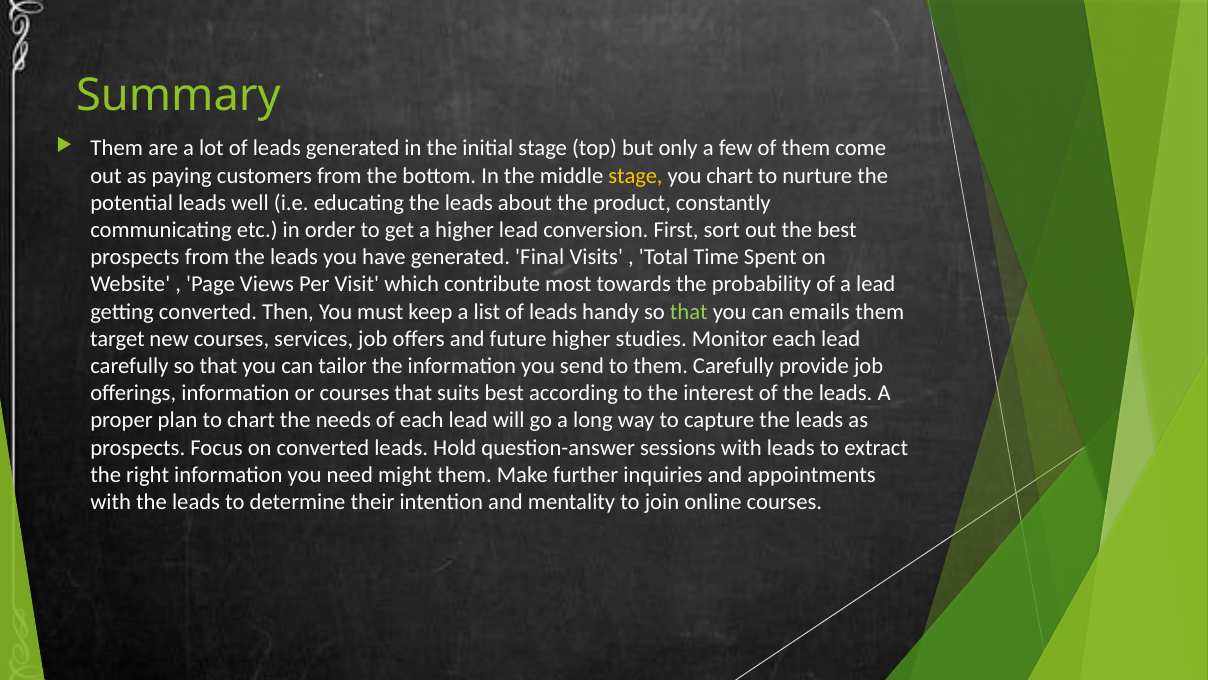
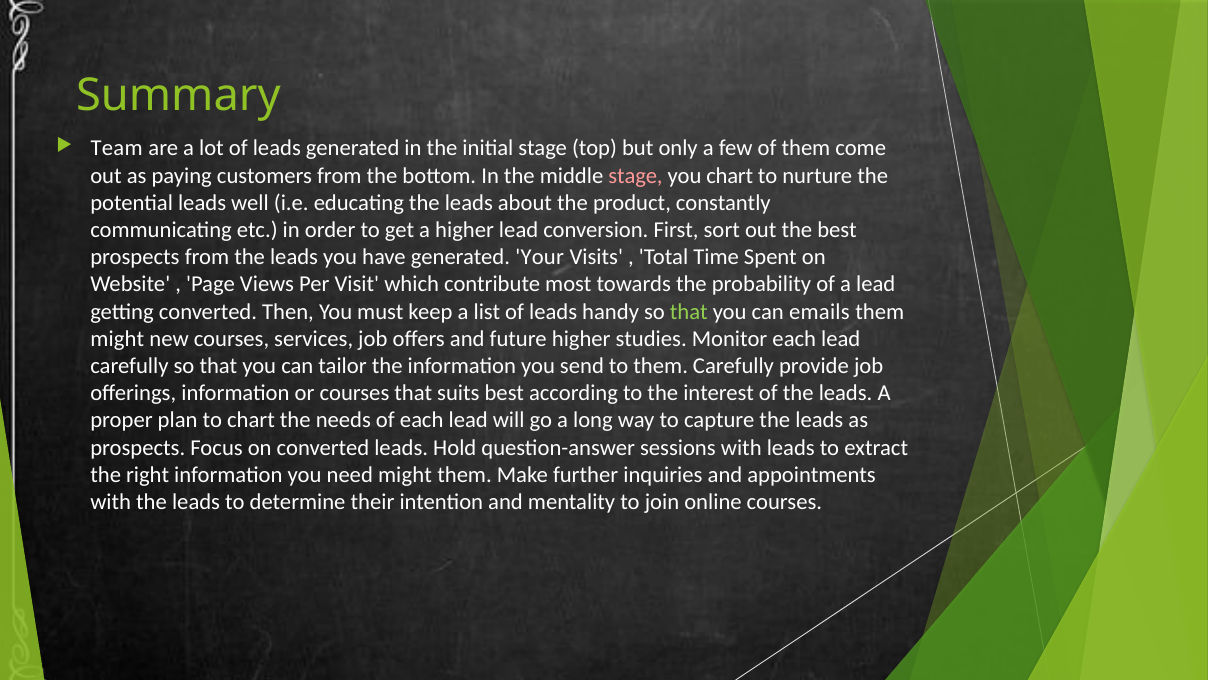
Them at (117, 148): Them -> Team
stage at (636, 176) colour: yellow -> pink
Final: Final -> Your
target at (117, 339): target -> might
